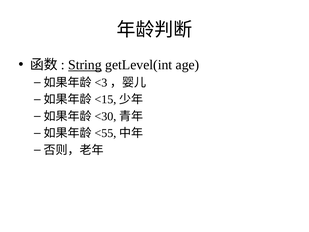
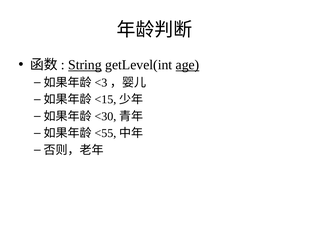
age underline: none -> present
